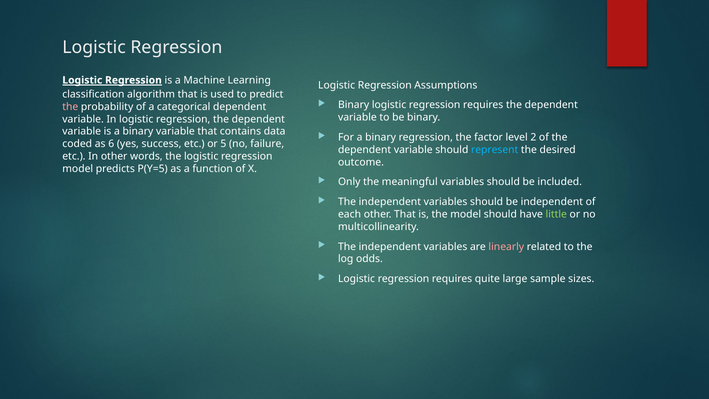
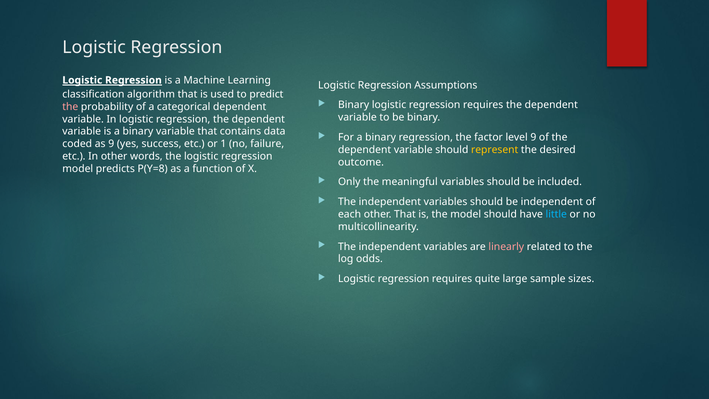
level 2: 2 -> 9
as 6: 6 -> 9
5: 5 -> 1
represent colour: light blue -> yellow
P(Y=5: P(Y=5 -> P(Y=8
little colour: light green -> light blue
